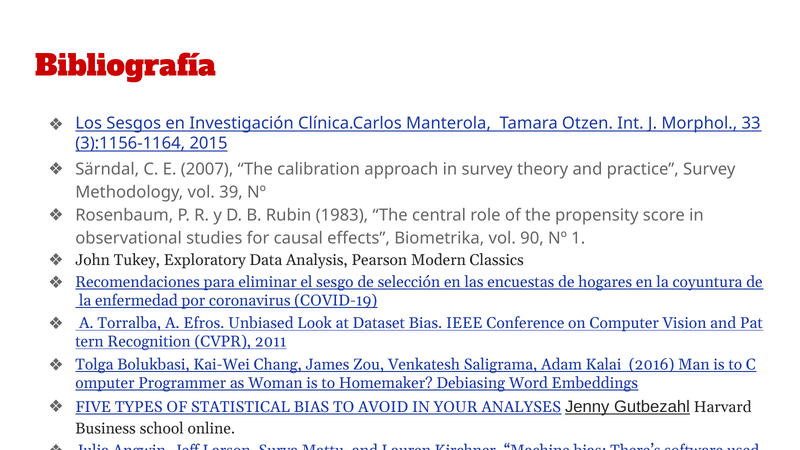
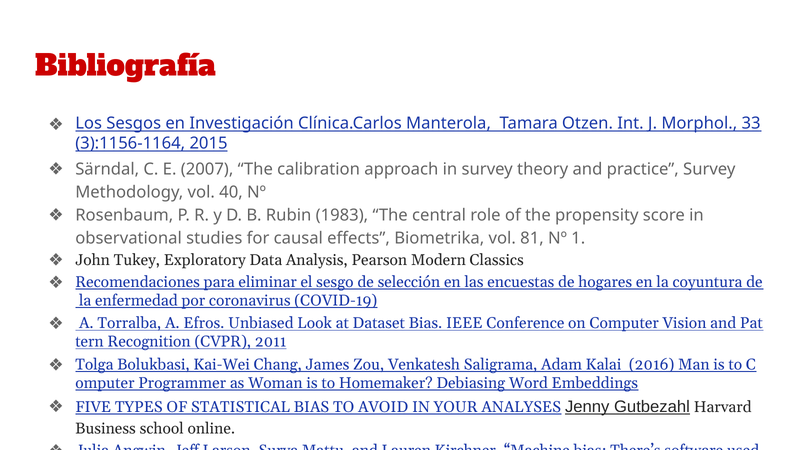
39: 39 -> 40
90: 90 -> 81
